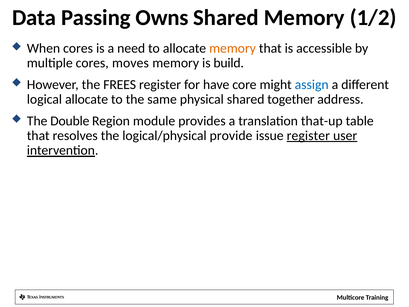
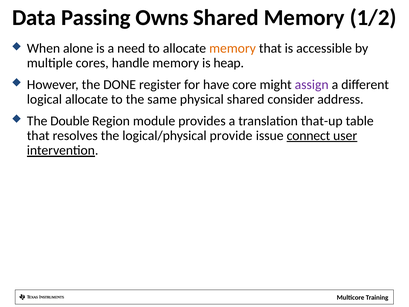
When cores: cores -> alone
moves: moves -> handle
build: build -> heap
FREES: FREES -> DONE
assign colour: blue -> purple
together: together -> consider
issue register: register -> connect
